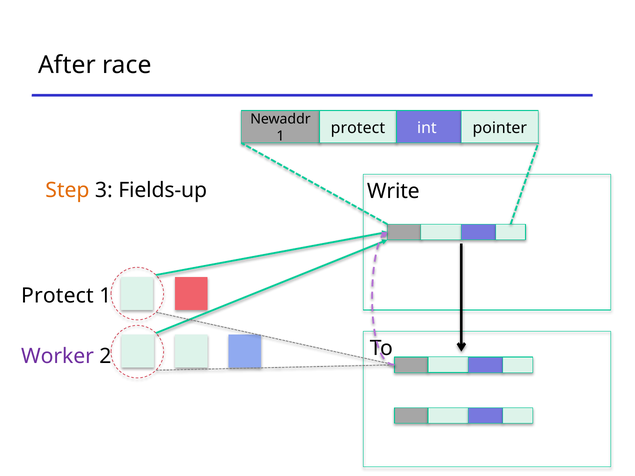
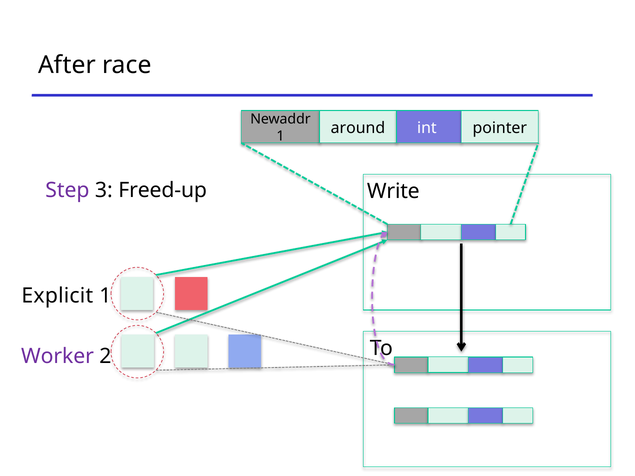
protect at (358, 128): protect -> around
Step colour: orange -> purple
Fields-up: Fields-up -> Freed-up
Protect at (57, 296): Protect -> Explicit
